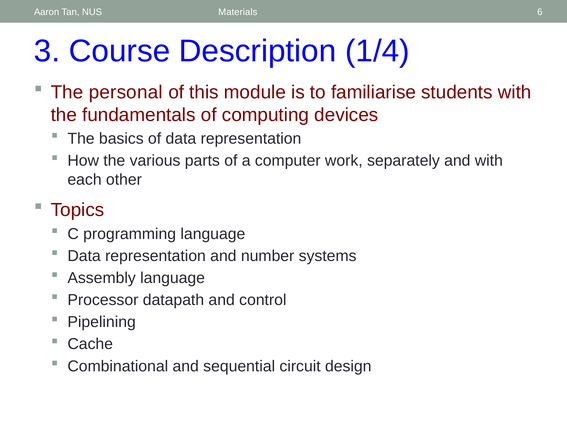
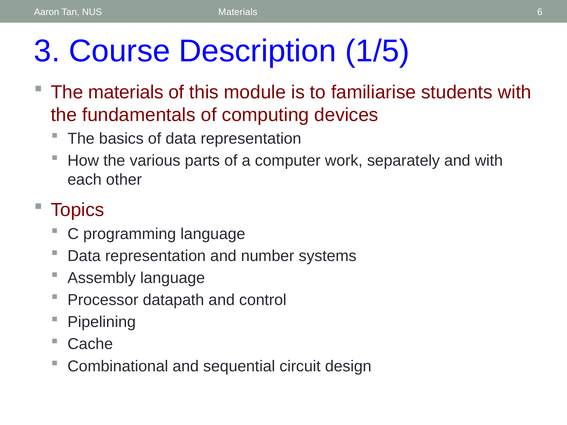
1/4: 1/4 -> 1/5
The personal: personal -> materials
